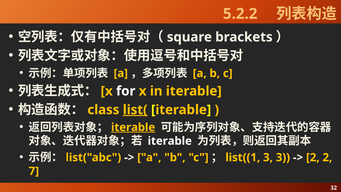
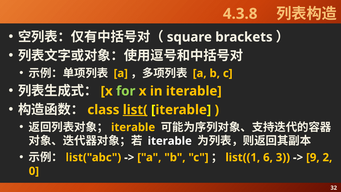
5.2.2: 5.2.2 -> 4.3.8
for colour: white -> light green
iterable at (133, 127) underline: present -> none
3 at (268, 157): 3 -> 6
2 at (313, 157): 2 -> 9
7: 7 -> 0
